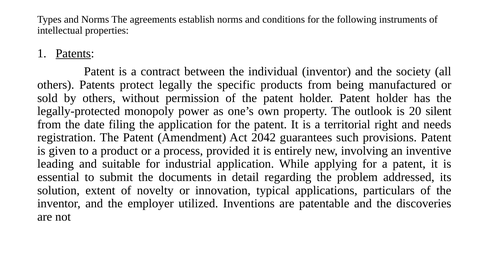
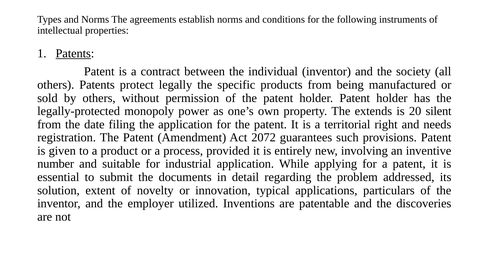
outlook: outlook -> extends
2042: 2042 -> 2072
leading: leading -> number
